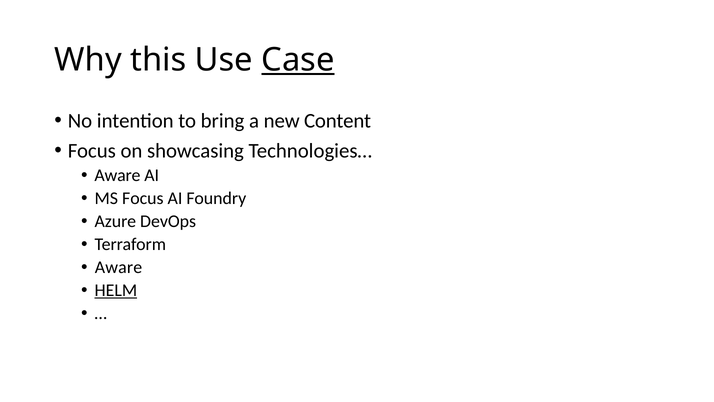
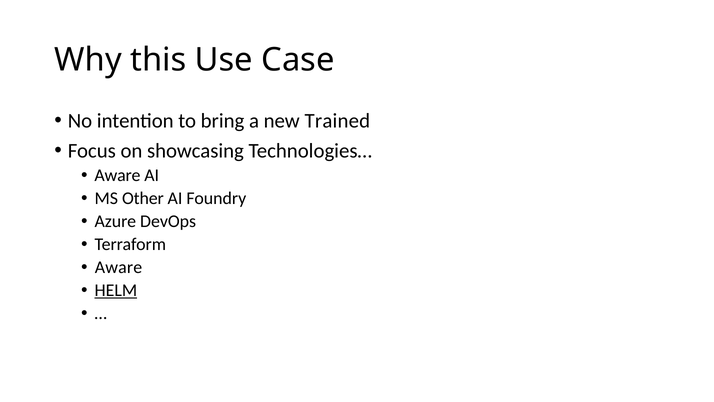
Case underline: present -> none
Content: Content -> Trained
MS Focus: Focus -> Other
